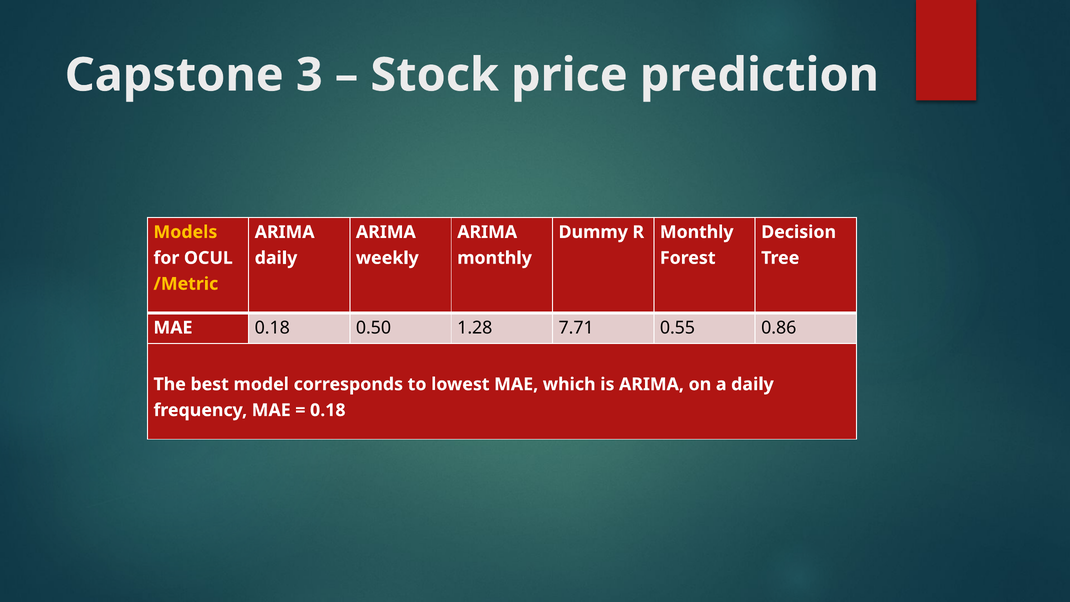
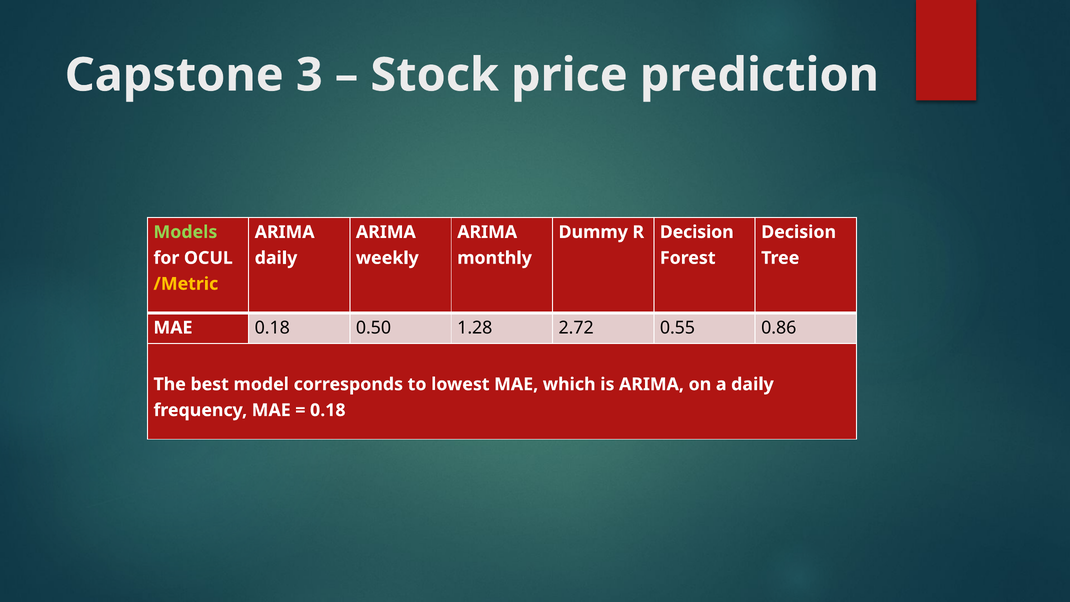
Models colour: yellow -> light green
R Monthly: Monthly -> Decision
7.71: 7.71 -> 2.72
